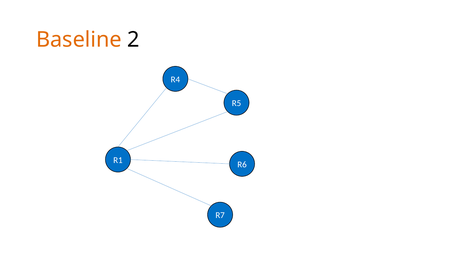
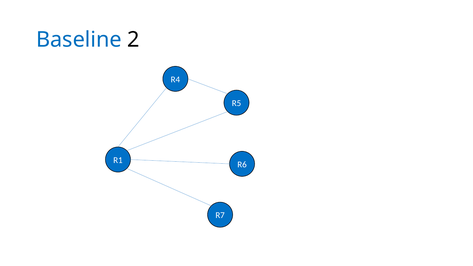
Baseline colour: orange -> blue
